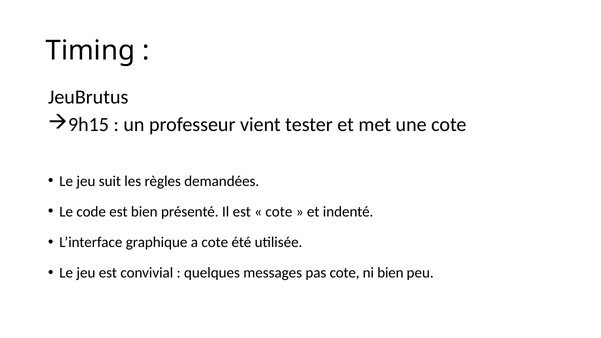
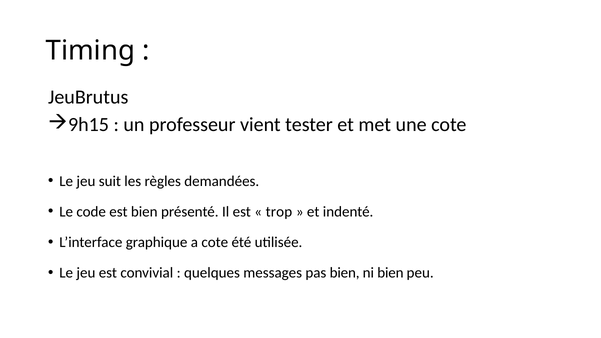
cote at (279, 212): cote -> trop
pas cote: cote -> bien
